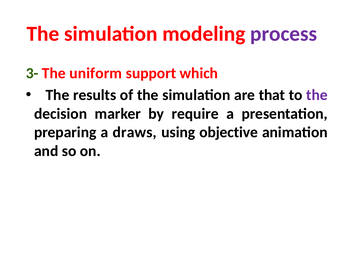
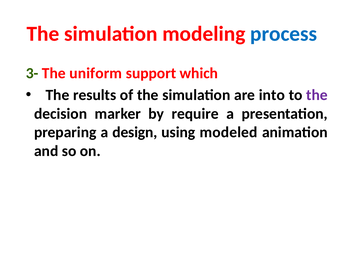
process colour: purple -> blue
that: that -> into
draws: draws -> design
objective: objective -> modeled
